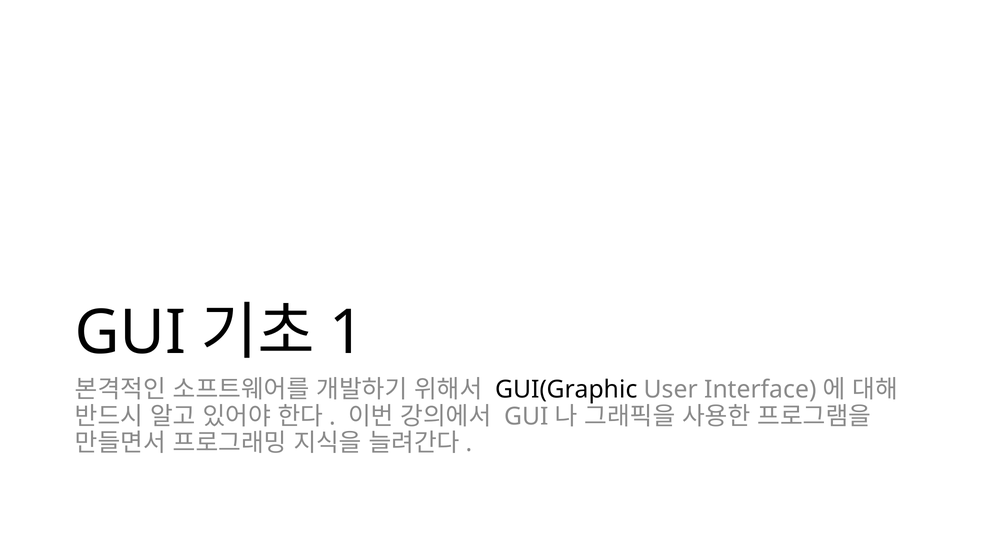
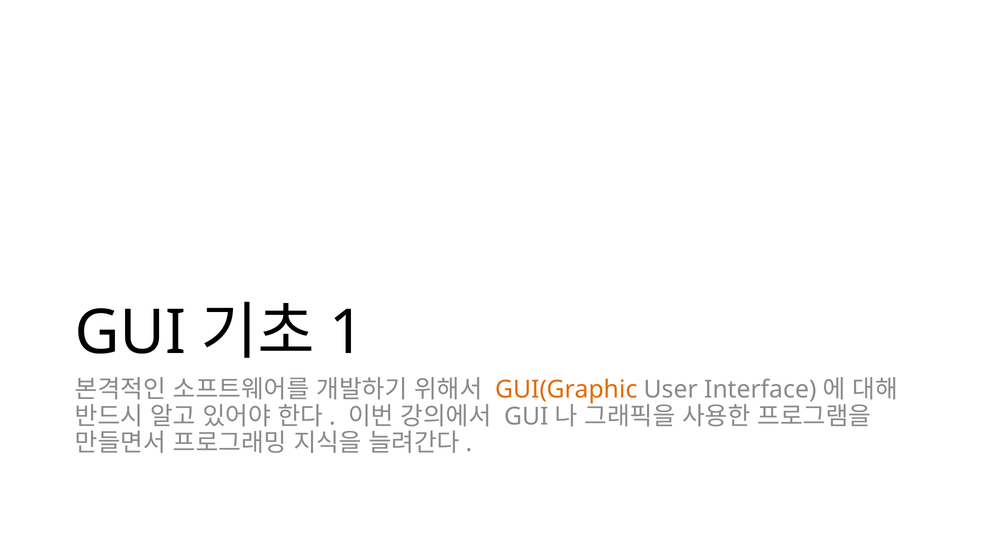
GUI(Graphic colour: black -> orange
